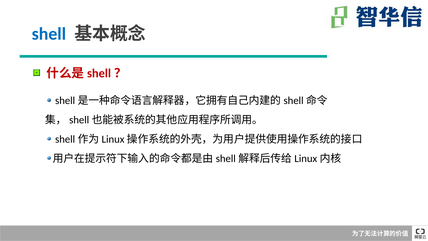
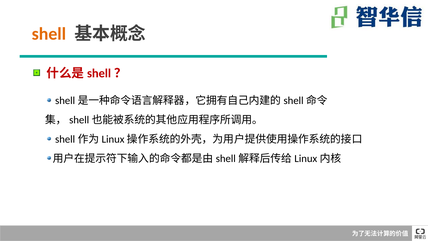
shell colour: blue -> orange
